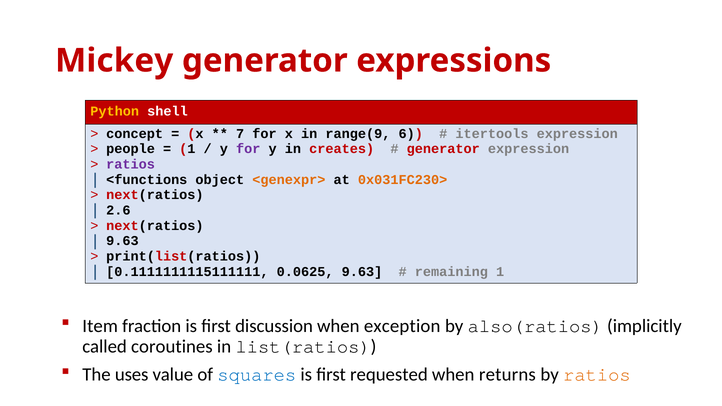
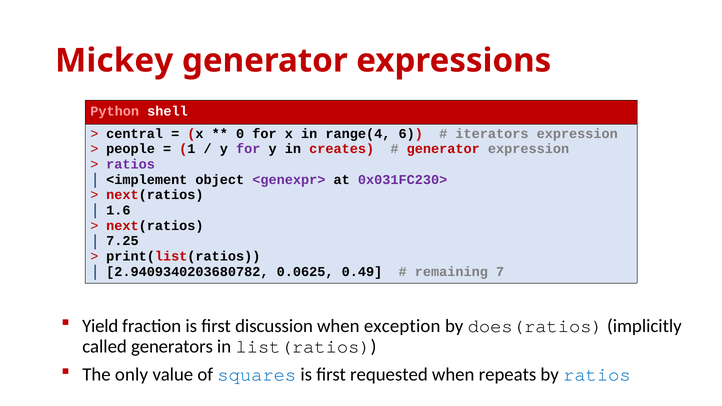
Python colour: yellow -> pink
concept: concept -> central
7: 7 -> 0
range(9: range(9 -> range(4
itertools: itertools -> iterators
<functions: <functions -> <implement
<genexpr> colour: orange -> purple
0x031FC230> colour: orange -> purple
2.6: 2.6 -> 1.6
9.63 at (122, 241): 9.63 -> 7.25
0.1111111115111111: 0.1111111115111111 -> 2.9409340203680782
0.0625 9.63: 9.63 -> 0.49
remaining 1: 1 -> 7
Item: Item -> Yield
also(ratios: also(ratios -> does(ratios
coroutines: coroutines -> generators
uses: uses -> only
returns: returns -> repeats
ratios at (597, 375) colour: orange -> blue
